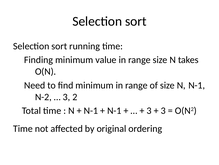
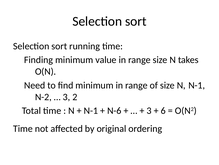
N-1 at (114, 110): N-1 -> N-6
3 at (163, 110): 3 -> 6
